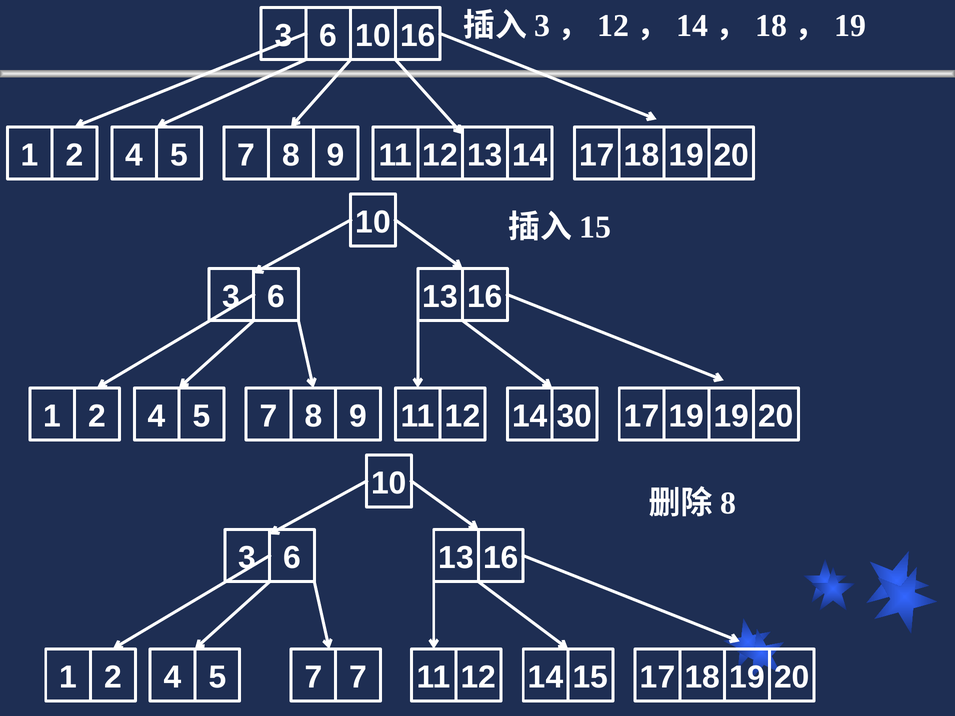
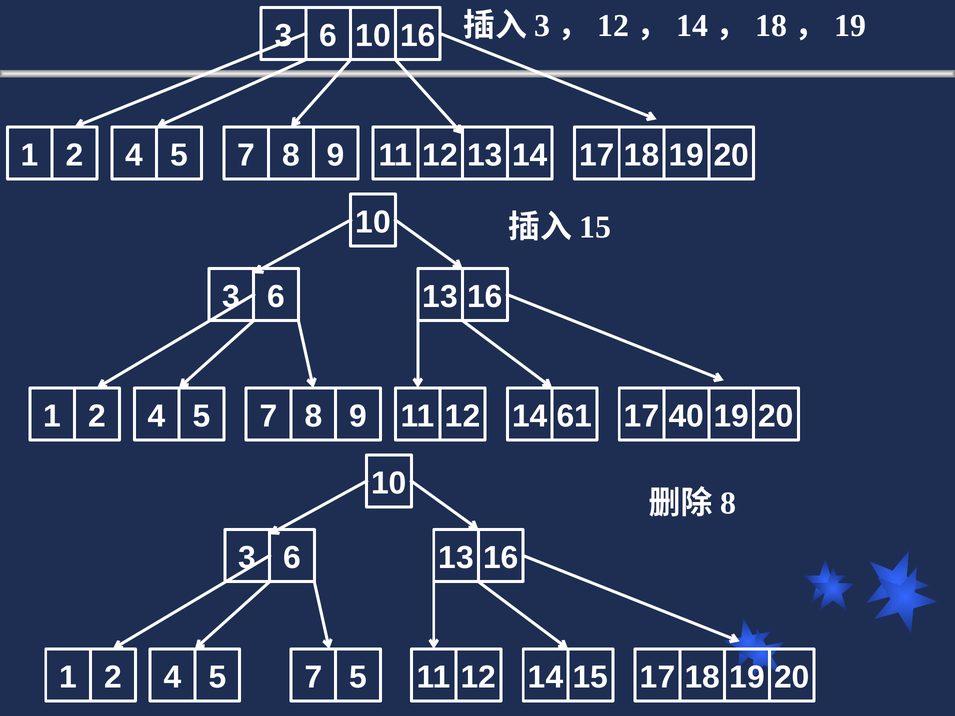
30: 30 -> 61
17 19: 19 -> 40
5 7: 7 -> 5
